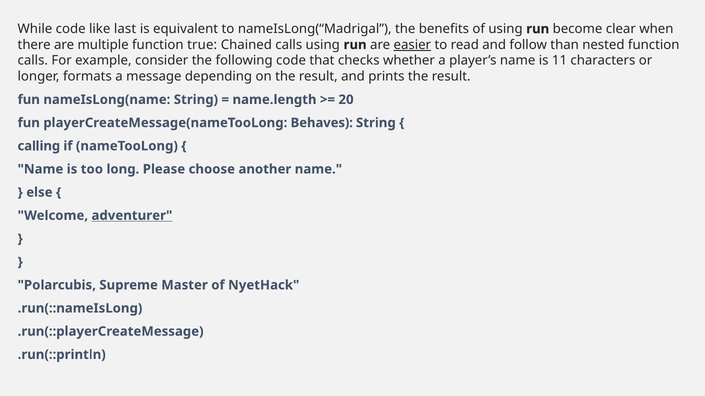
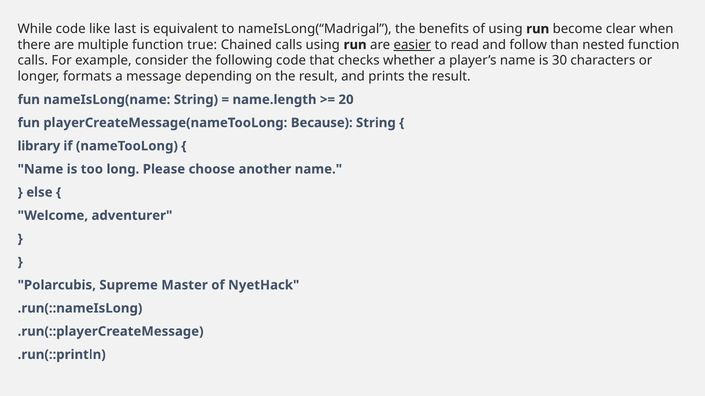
11: 11 -> 30
Behaves: Behaves -> Because
calling: calling -> library
adventurer underline: present -> none
